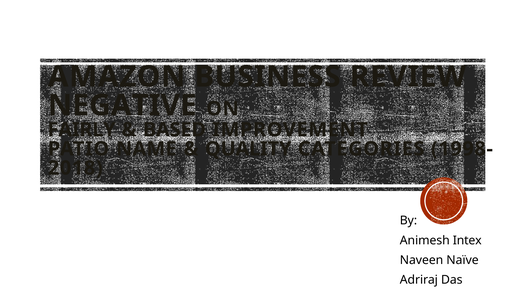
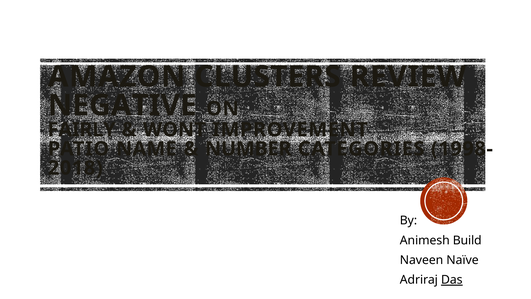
BUSINESS: BUSINESS -> CLUSTERS
BASED: BASED -> WONT
QUALITY: QUALITY -> NUMBER
Intex: Intex -> Build
Das underline: none -> present
